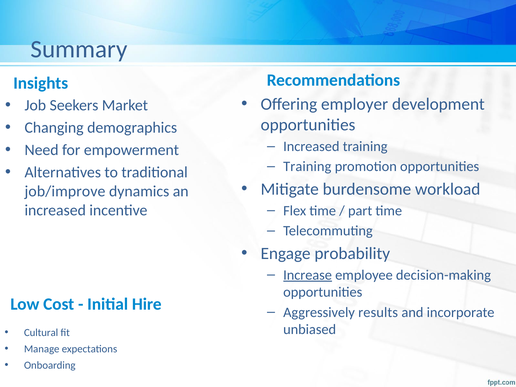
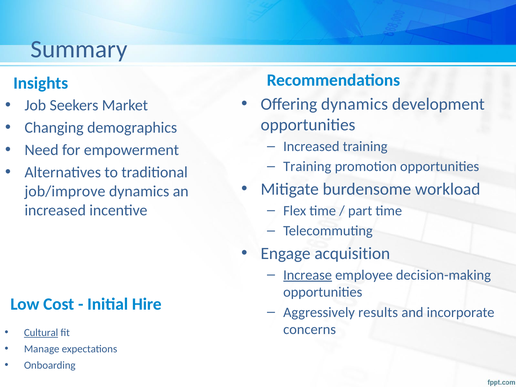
Offering employer: employer -> dynamics
probability: probability -> acquisition
unbiased: unbiased -> concerns
Cultural underline: none -> present
